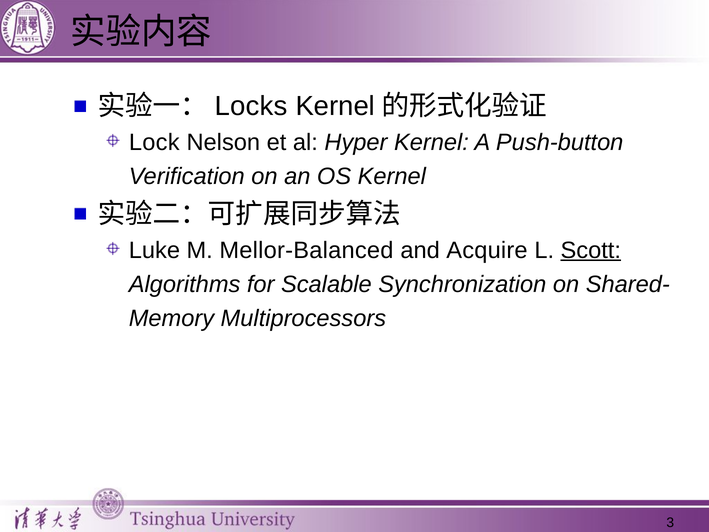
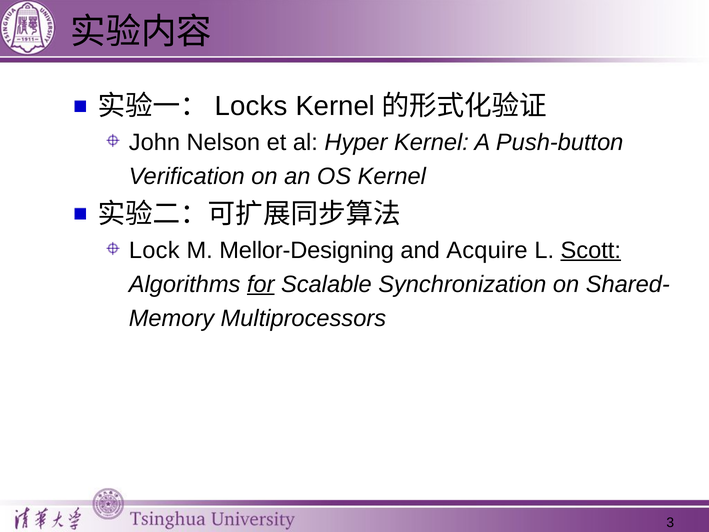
Lock: Lock -> John
Luke: Luke -> Lock
Mellor-Balanced: Mellor-Balanced -> Mellor-Designing
for underline: none -> present
